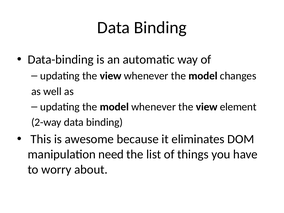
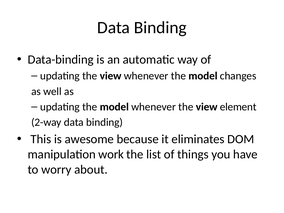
need: need -> work
